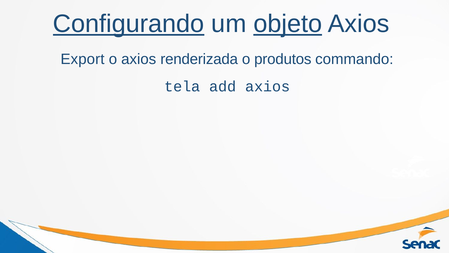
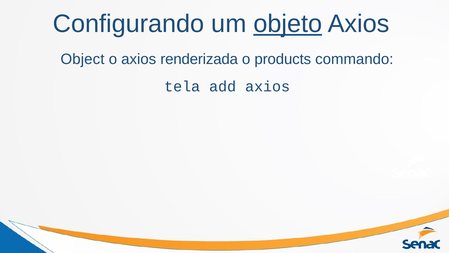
Configurando underline: present -> none
Export: Export -> Object
produtos: produtos -> products
